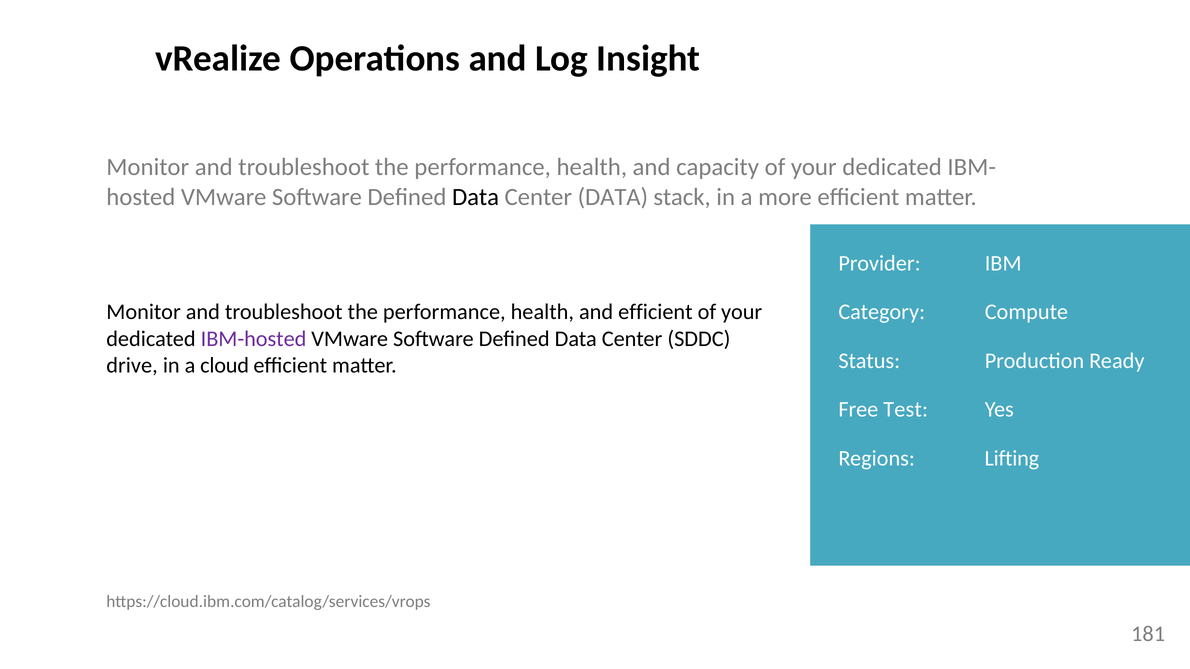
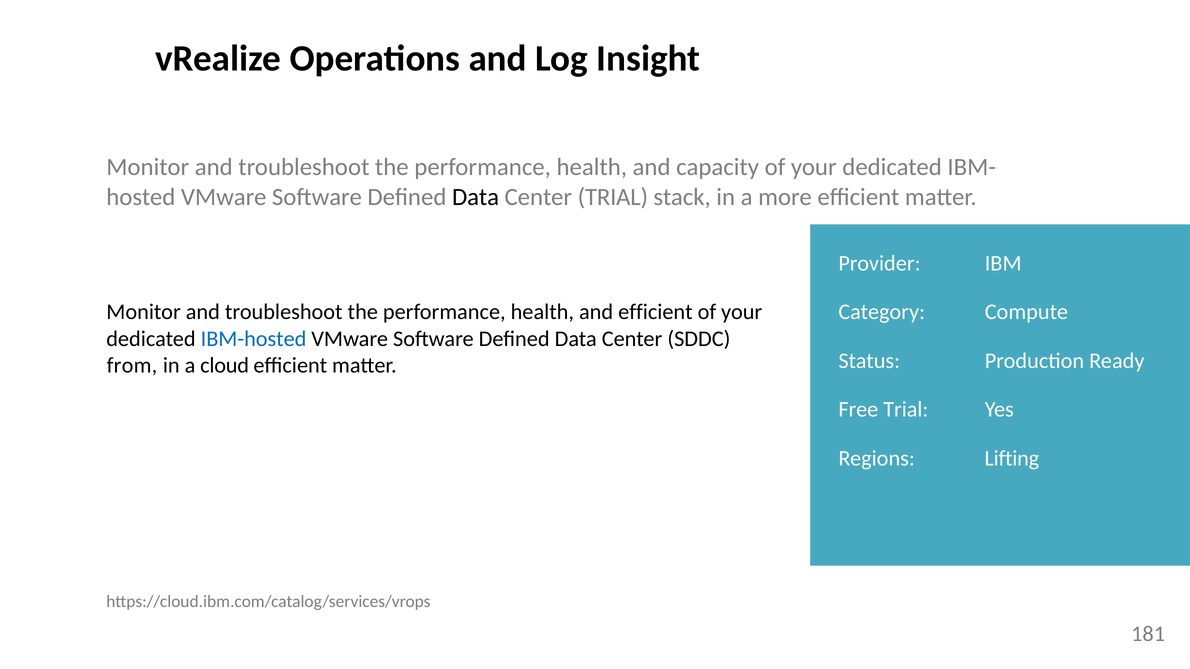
Center DATA: DATA -> TRIAL
IBM-hosted colour: purple -> blue
drive: drive -> from
Free Test: Test -> Trial
